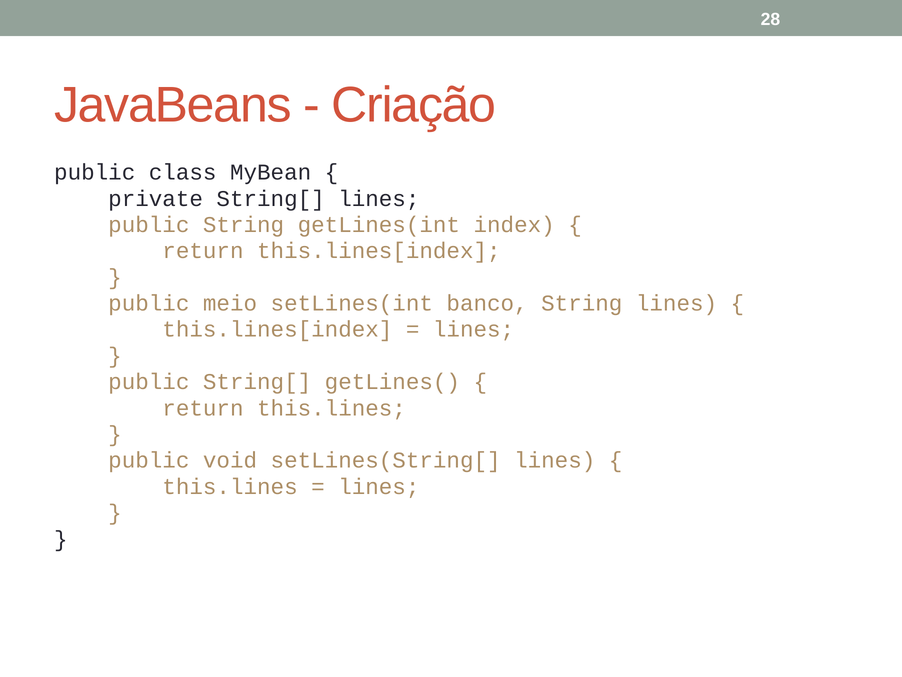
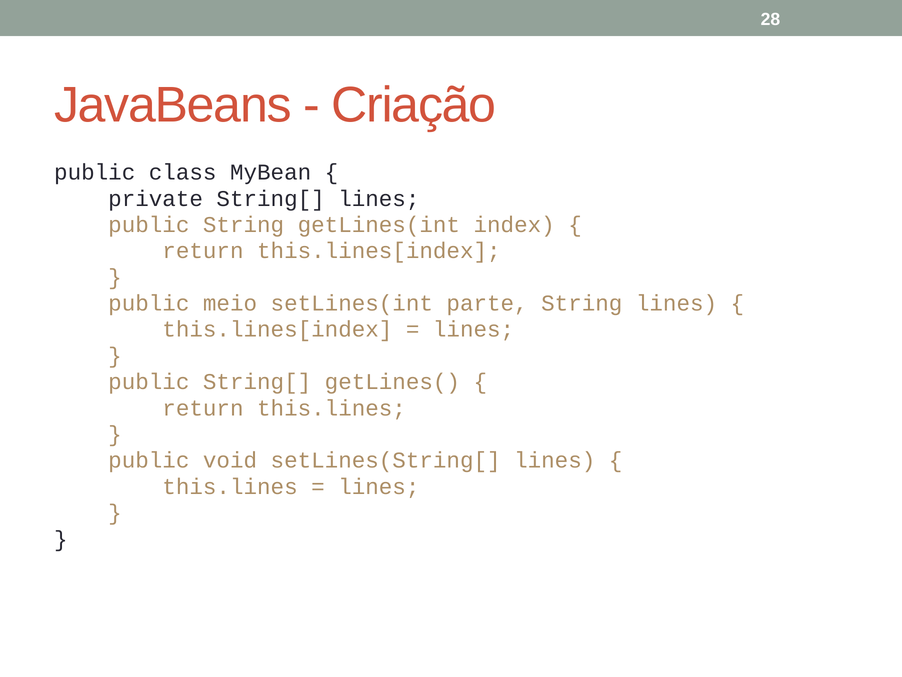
banco: banco -> parte
